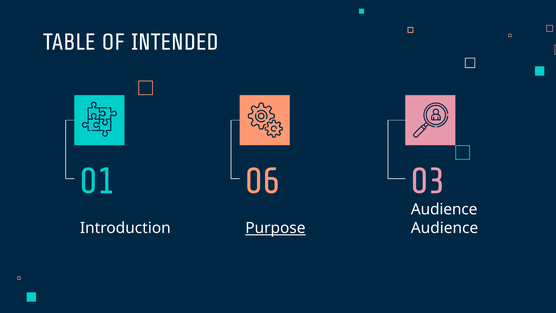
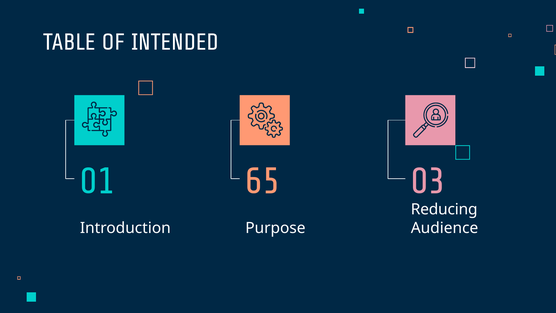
06: 06 -> 65
Audience at (444, 209): Audience -> Reducing
Purpose underline: present -> none
